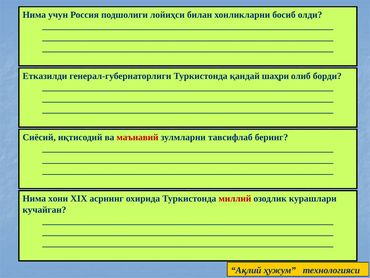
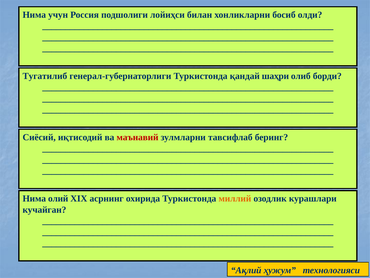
Етказилди: Етказилди -> Тугатилиб
хони: хони -> олий
миллий colour: red -> orange
